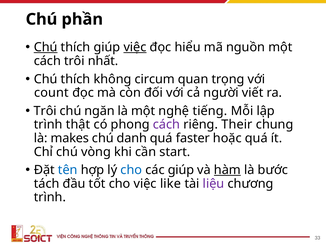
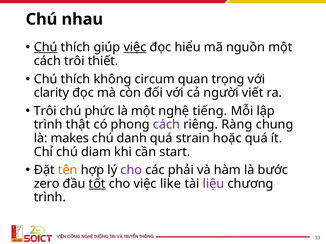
phần: phần -> nhau
nhất: nhất -> thiết
count: count -> clarity
ngăn: ngăn -> phức
Their: Their -> Ràng
faster: faster -> strain
vòng: vòng -> diam
tên colour: blue -> orange
cho at (131, 170) colour: blue -> purple
các giúp: giúp -> phải
hàm underline: present -> none
tách: tách -> zero
tốt underline: none -> present
